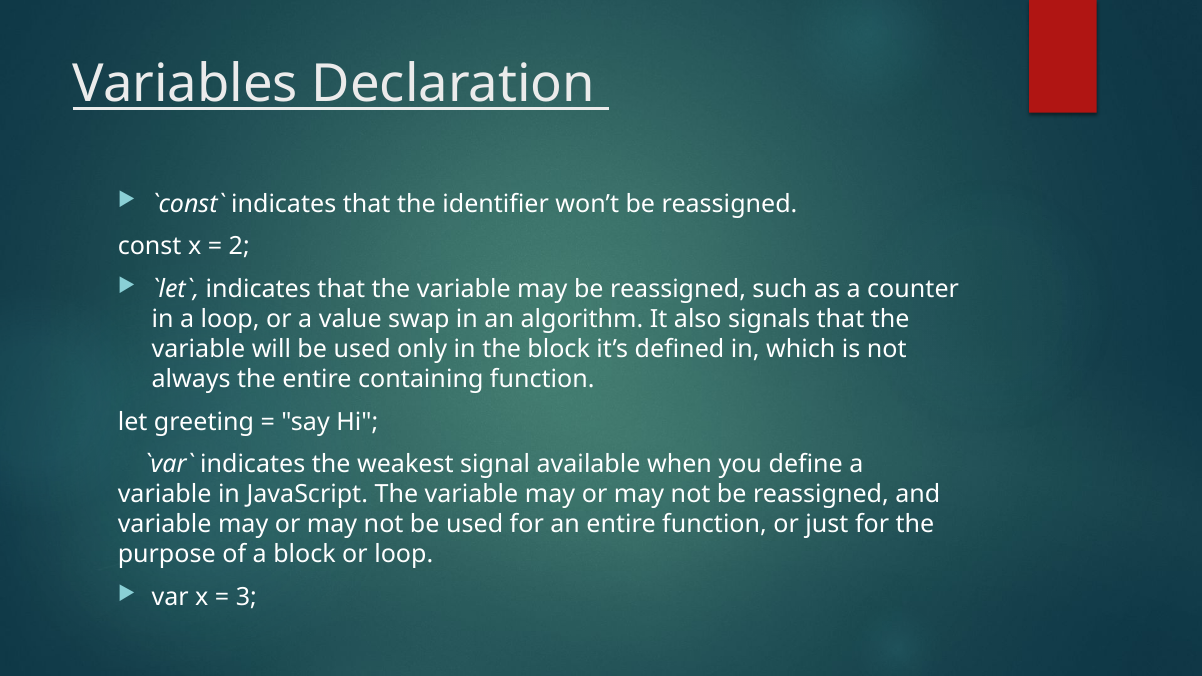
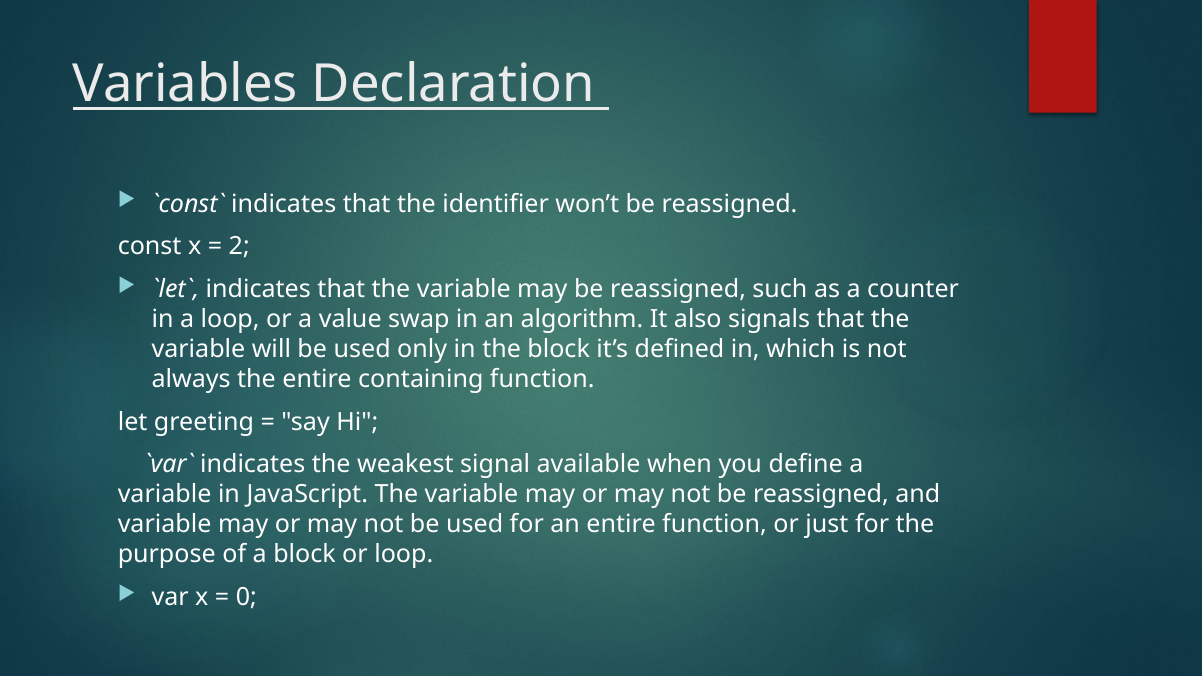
3: 3 -> 0
